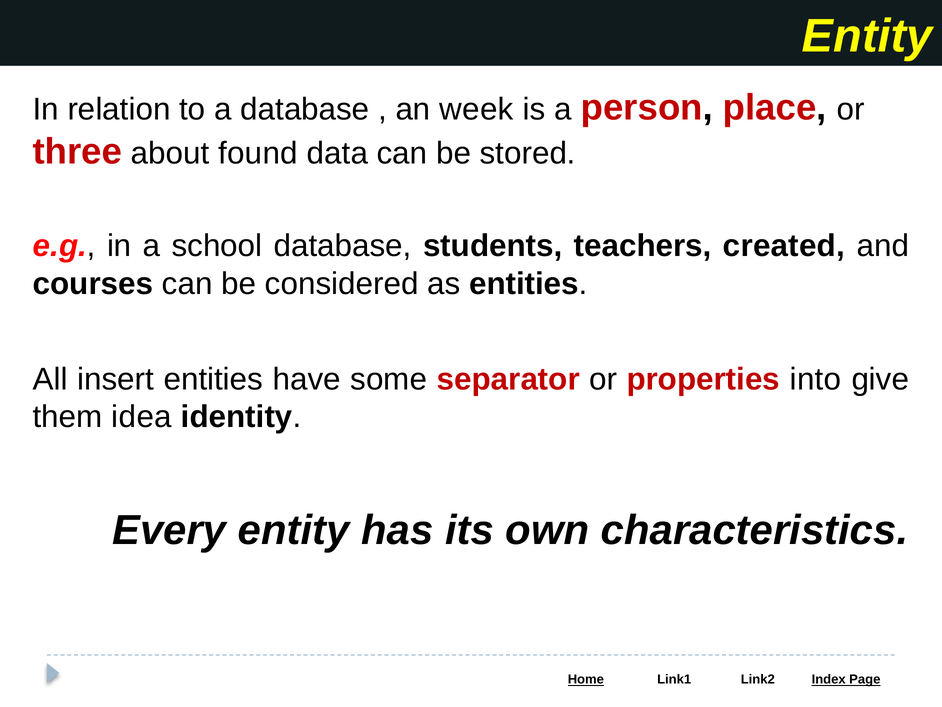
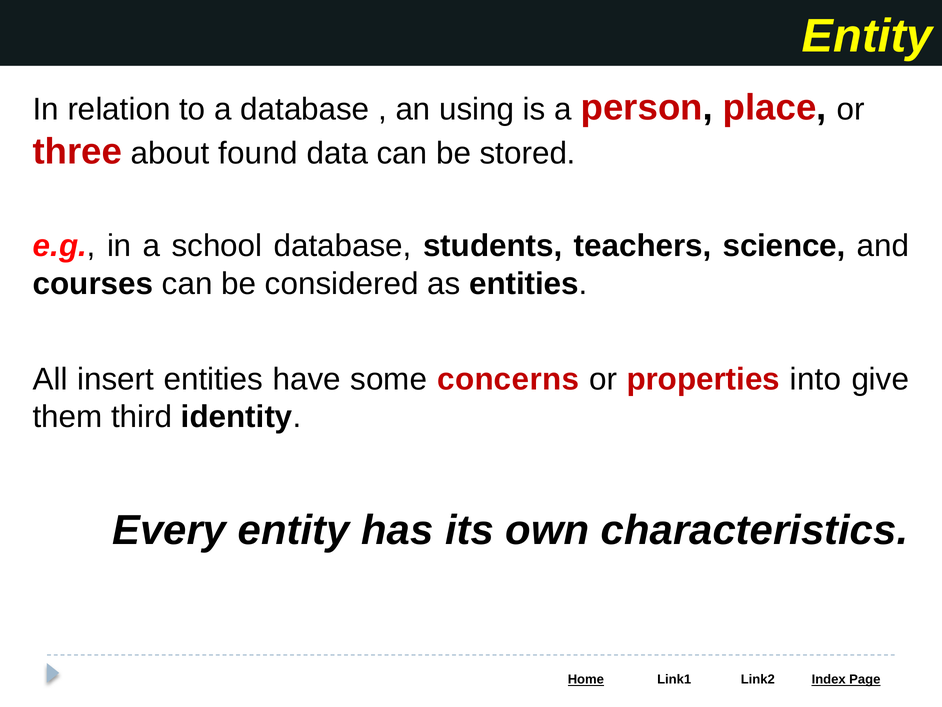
week: week -> using
created: created -> science
separator: separator -> concerns
idea: idea -> third
